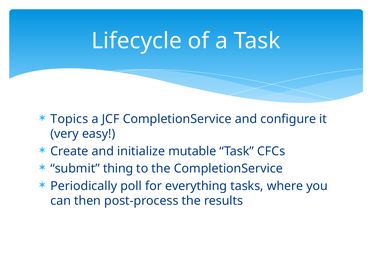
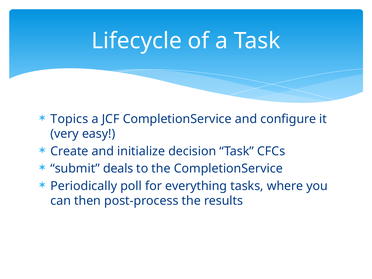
mutable: mutable -> decision
thing: thing -> deals
